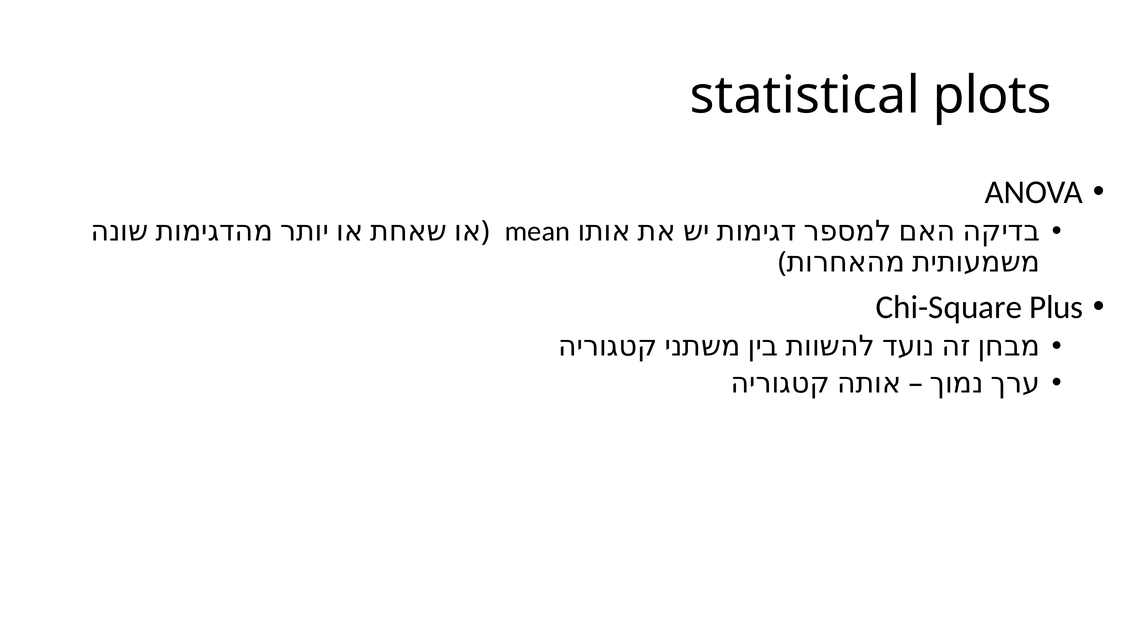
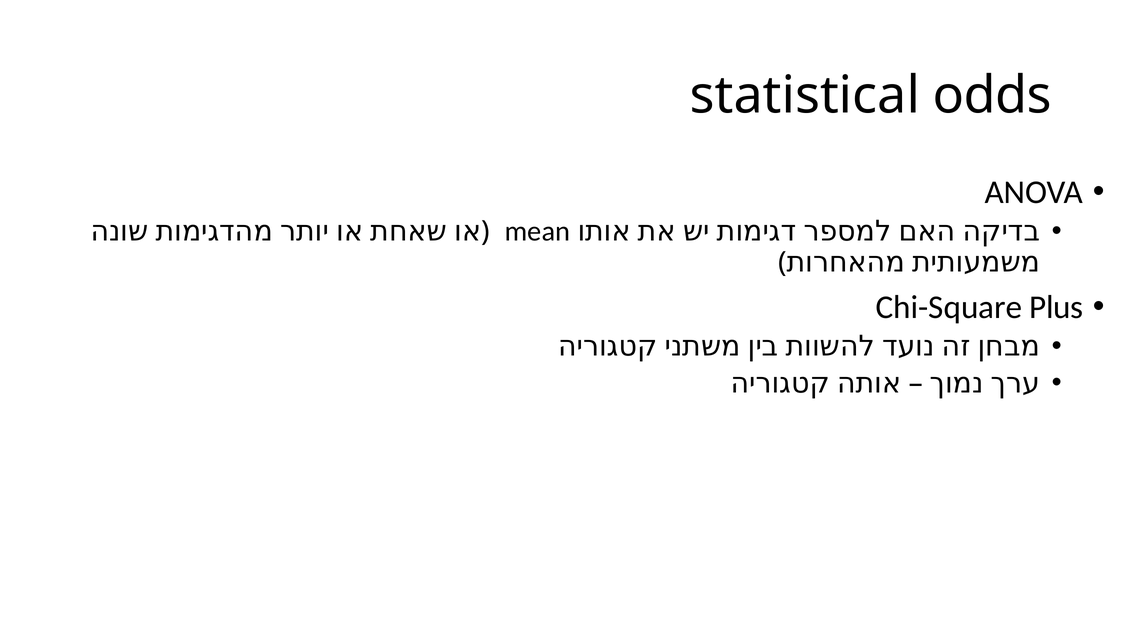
plots: plots -> odds
